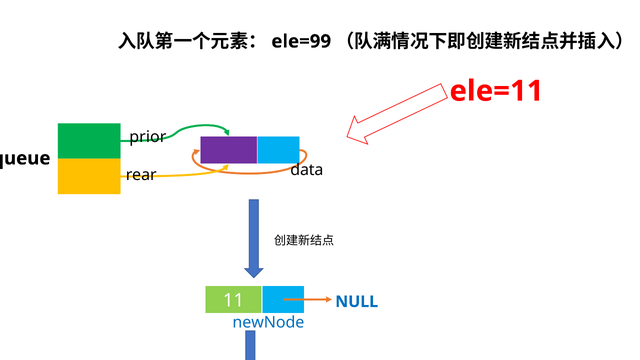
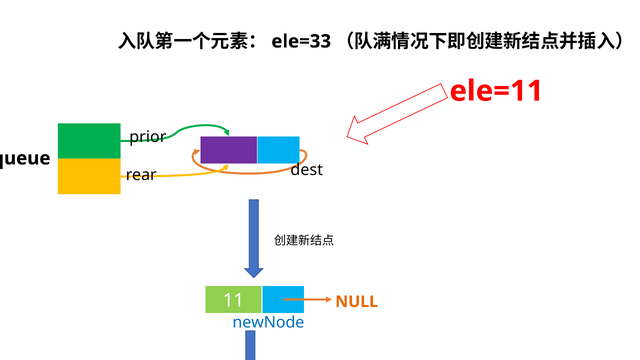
ele=99: ele=99 -> ele=33
data: data -> dest
NULL colour: blue -> orange
